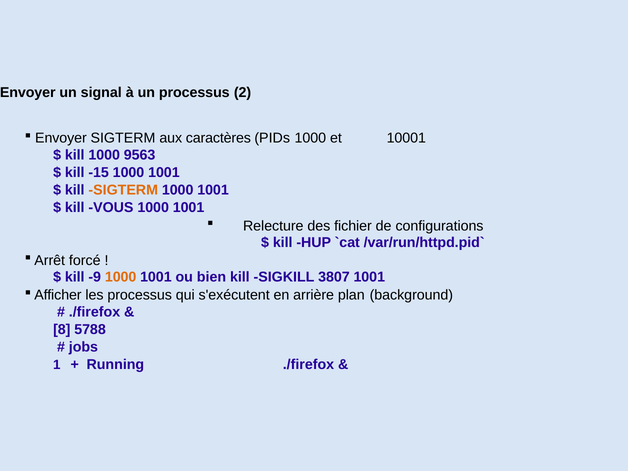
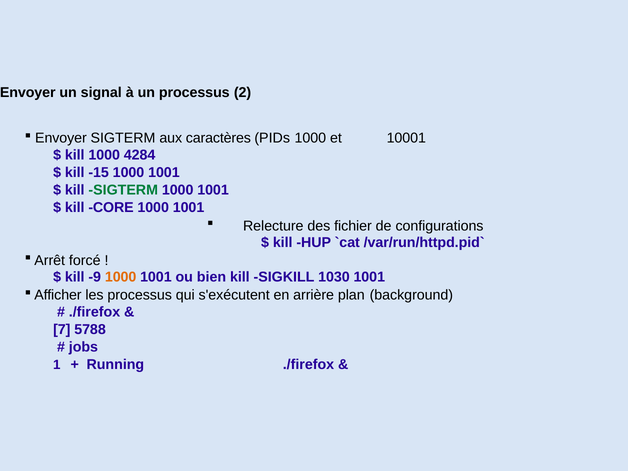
9563: 9563 -> 4284
SIGTERM at (123, 190) colour: orange -> green
VOUS: VOUS -> CORE
3807: 3807 -> 1030
8: 8 -> 7
